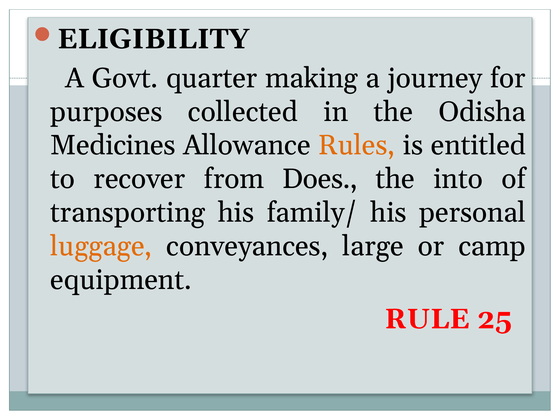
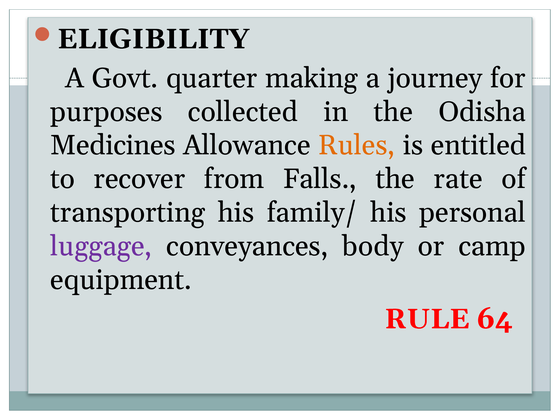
Does: Does -> Falls
into: into -> rate
luggage colour: orange -> purple
large: large -> body
25: 25 -> 64
